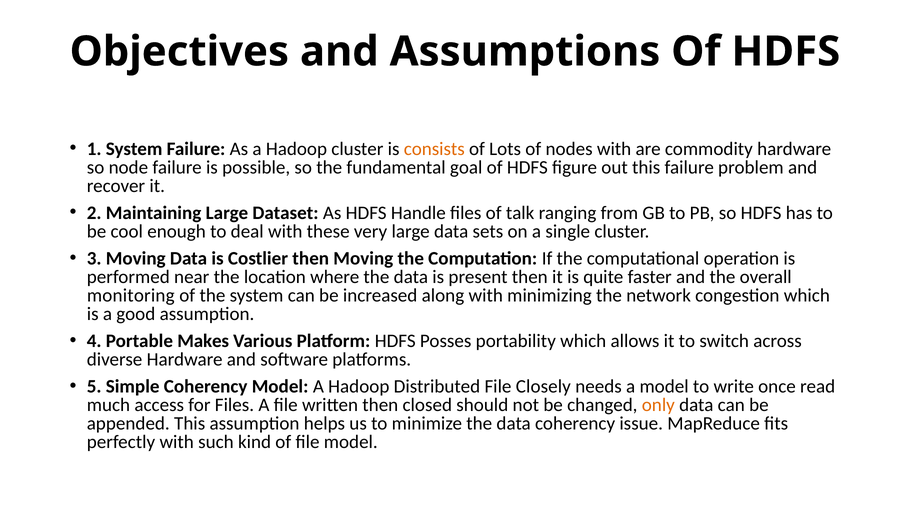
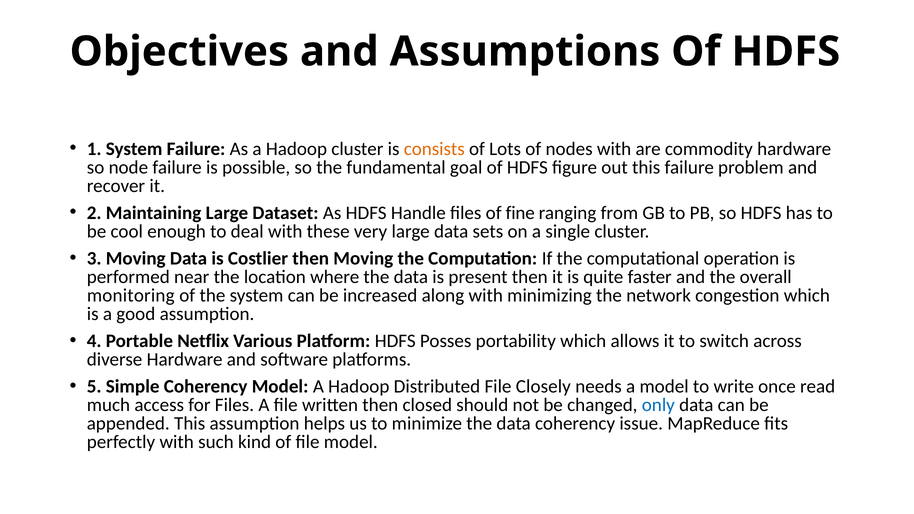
talk: talk -> fine
Makes: Makes -> Netflix
only colour: orange -> blue
